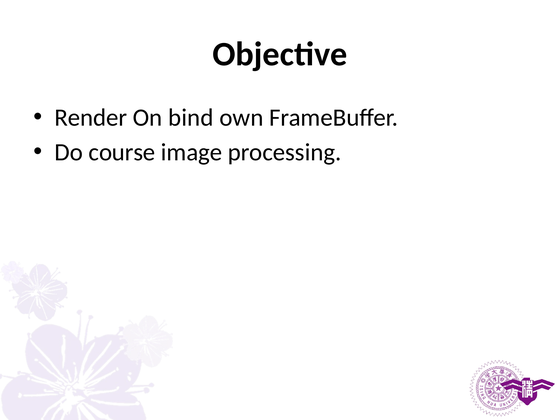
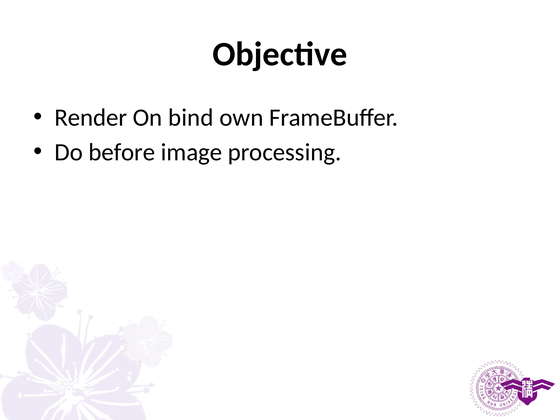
course: course -> before
